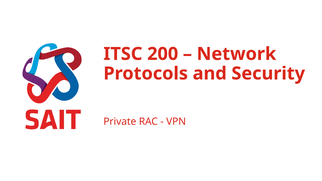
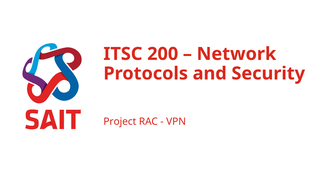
Private: Private -> Project
